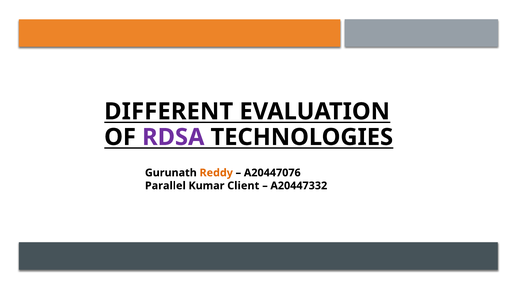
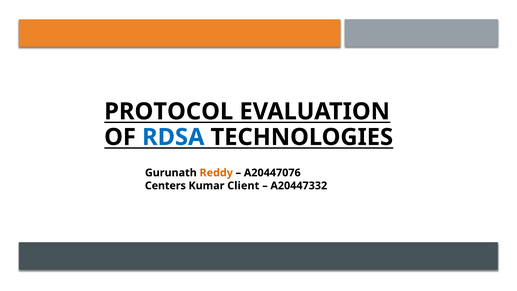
DIFFERENT: DIFFERENT -> PROTOCOL
RDSA colour: purple -> blue
Parallel: Parallel -> Centers
